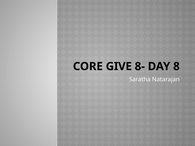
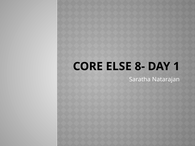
GIVE: GIVE -> ELSE
8: 8 -> 1
